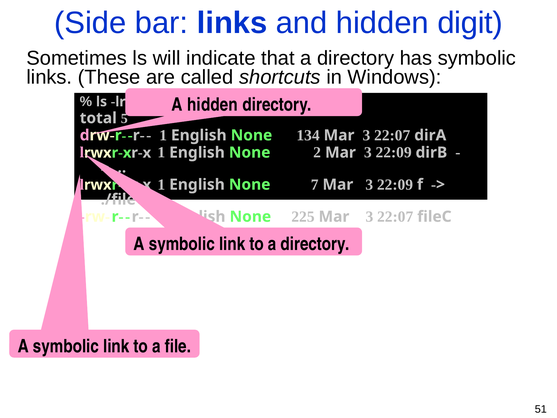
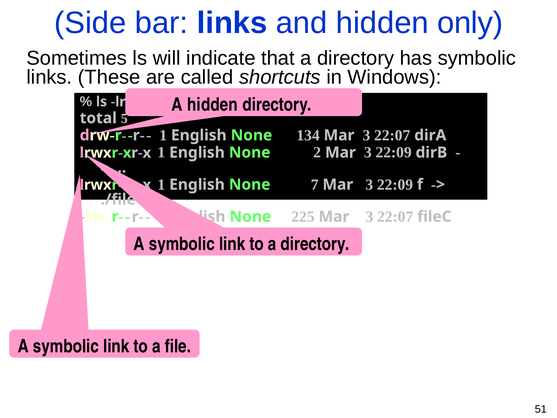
digit: digit -> only
